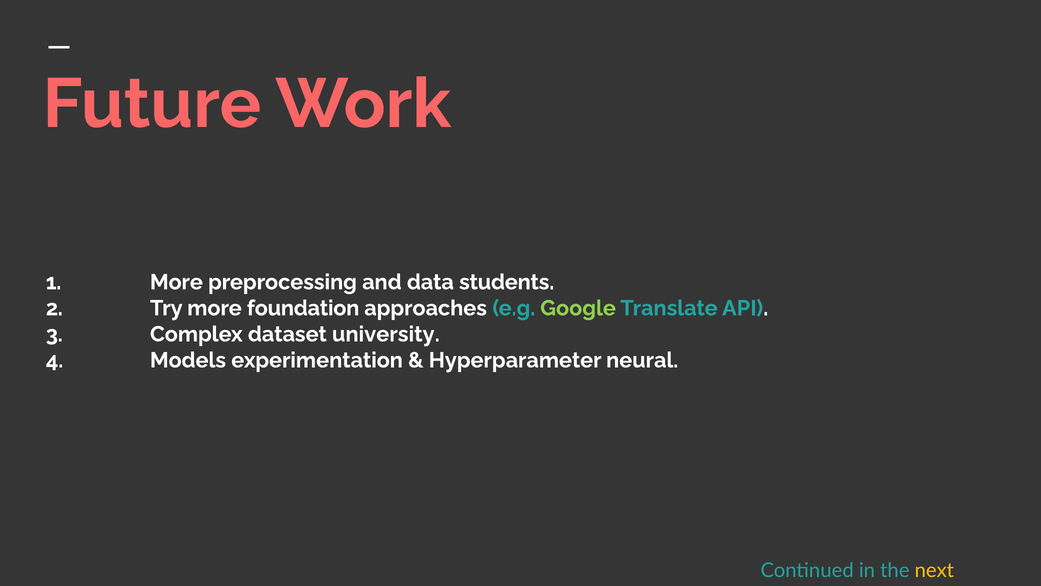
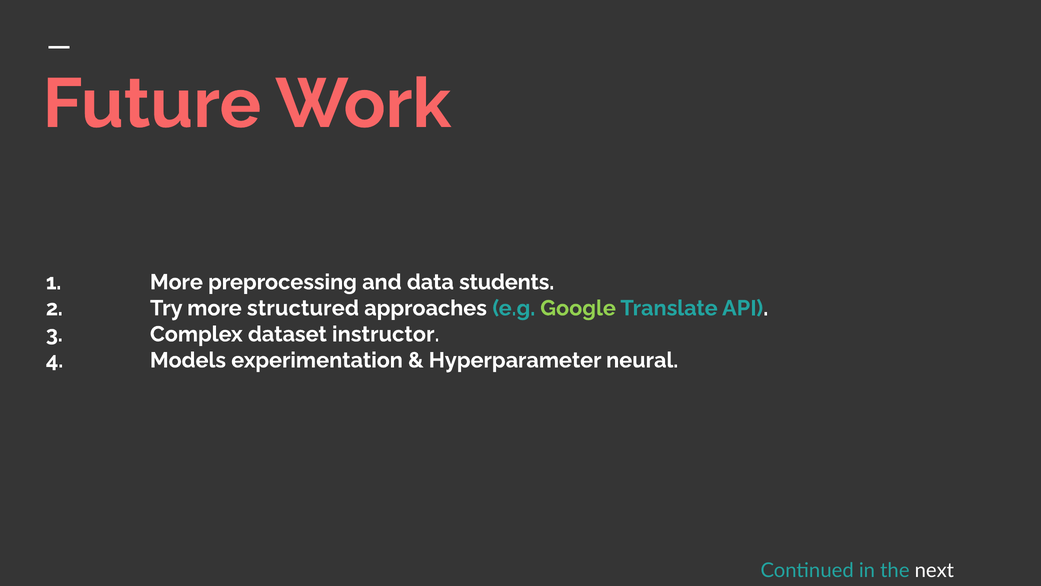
foundation: foundation -> structured
university: university -> instructor
next colour: yellow -> white
